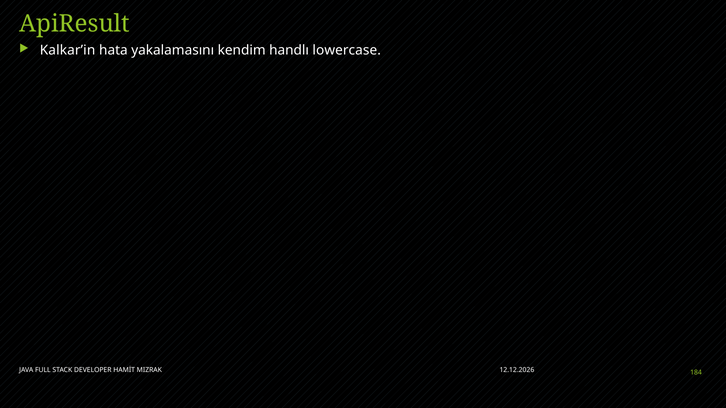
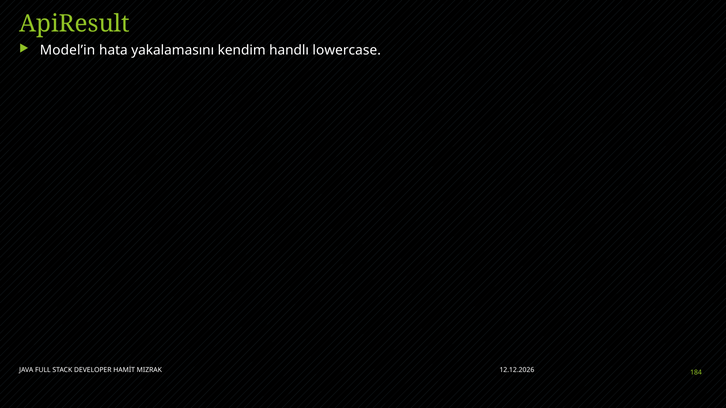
Kalkar’in: Kalkar’in -> Model’in
